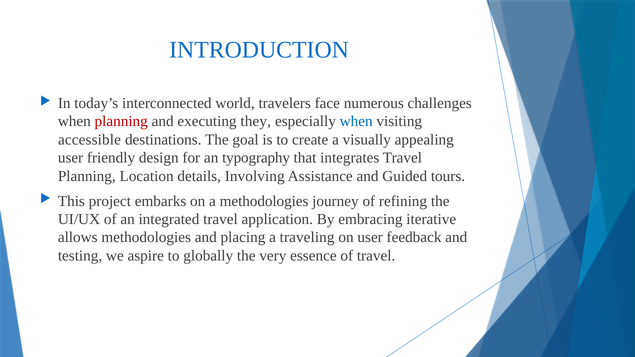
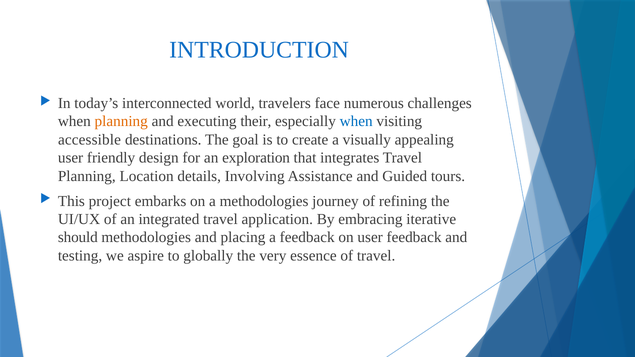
planning at (121, 122) colour: red -> orange
they: they -> their
typography: typography -> exploration
allows: allows -> should
a traveling: traveling -> feedback
